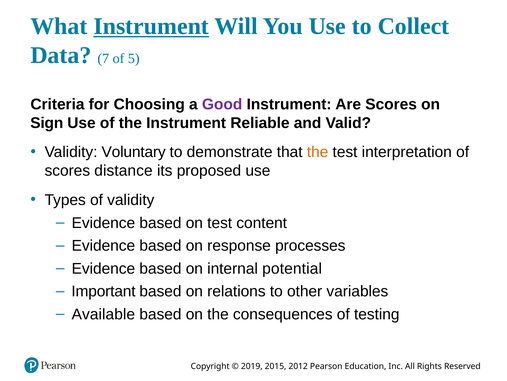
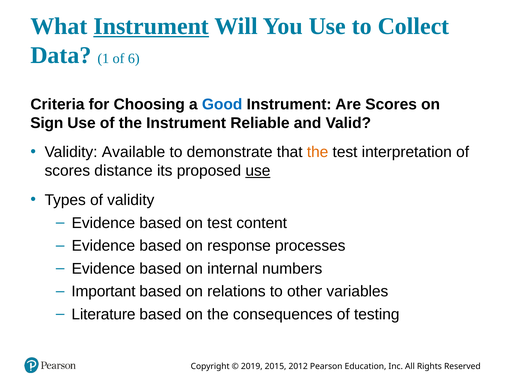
7: 7 -> 1
5: 5 -> 6
Good colour: purple -> blue
Voluntary: Voluntary -> Available
use at (258, 170) underline: none -> present
potential: potential -> numbers
Available: Available -> Literature
